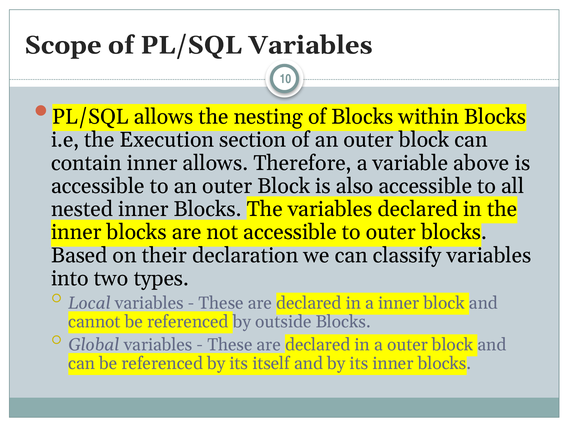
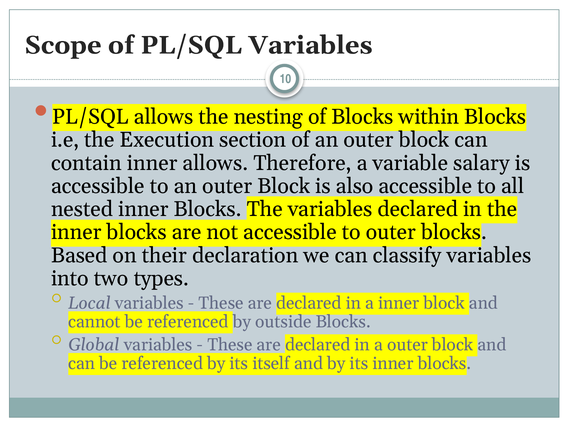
above: above -> salary
